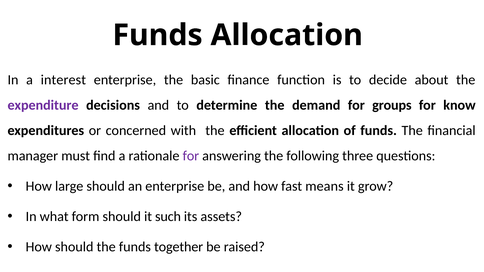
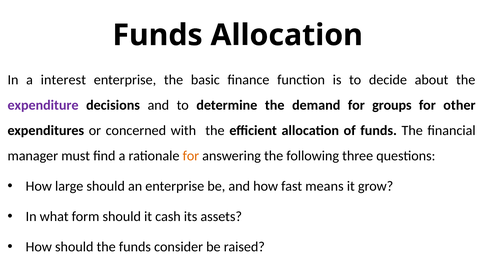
know: know -> other
for at (191, 156) colour: purple -> orange
such: such -> cash
together: together -> consider
